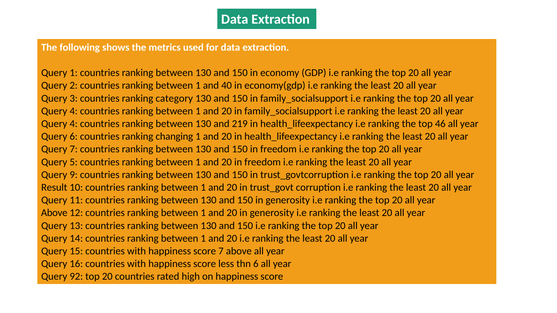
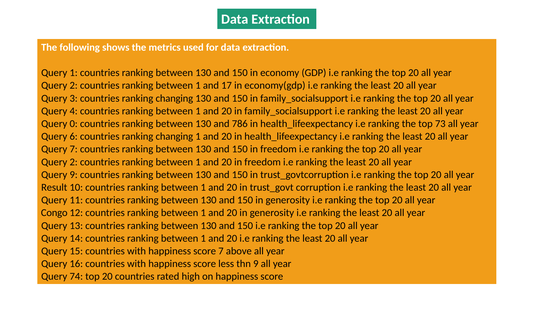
40: 40 -> 17
3 countries ranking category: category -> changing
4 at (74, 124): 4 -> 0
219: 219 -> 786
46: 46 -> 73
5 at (74, 162): 5 -> 2
Above at (54, 213): Above -> Congo
thn 6: 6 -> 9
92: 92 -> 74
